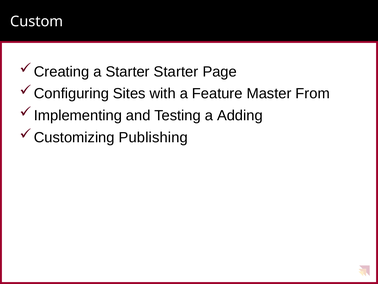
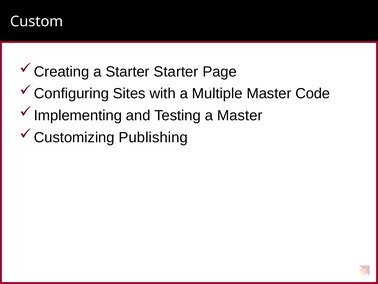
Feature: Feature -> Multiple
From: From -> Code
a Adding: Adding -> Master
